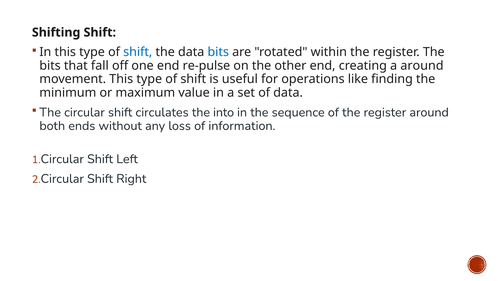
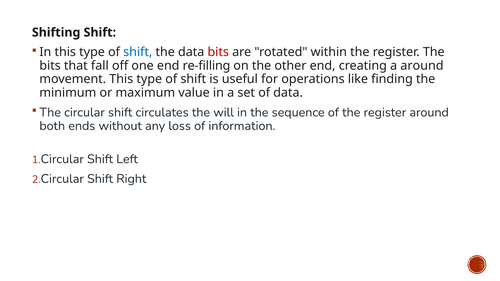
bits at (218, 52) colour: blue -> red
re-pulse: re-pulse -> re-filling
into: into -> will
